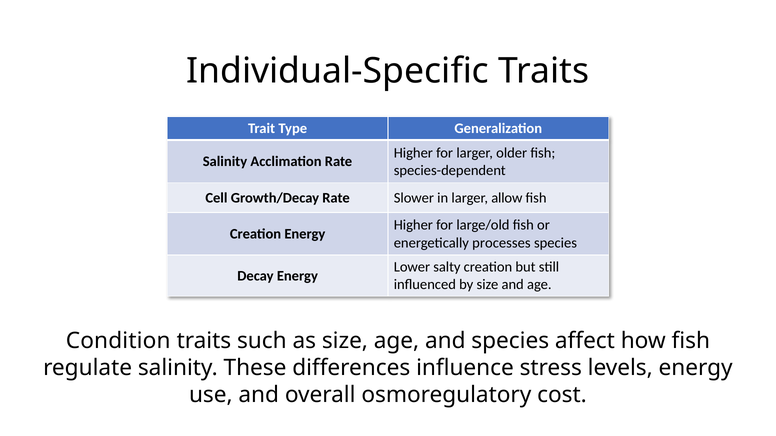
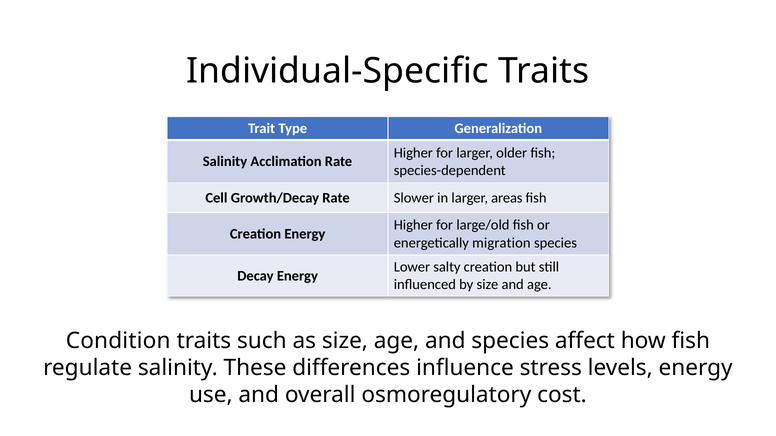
allow: allow -> areas
processes: processes -> migration
